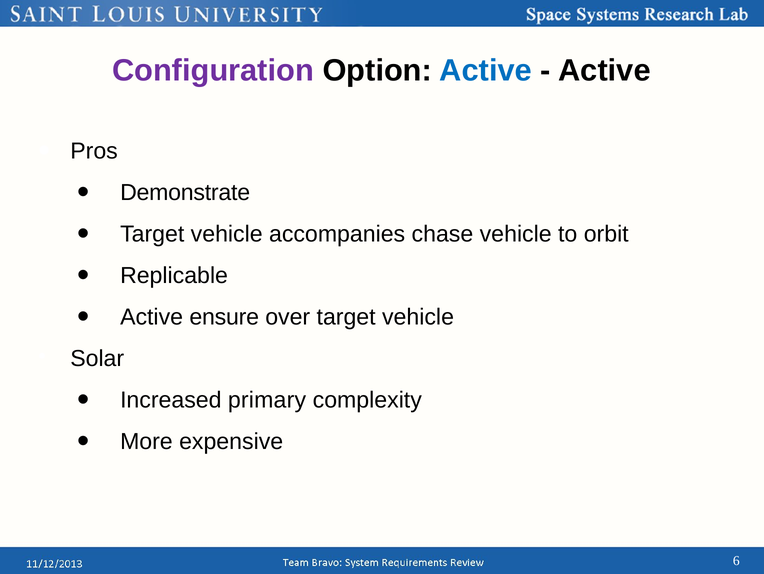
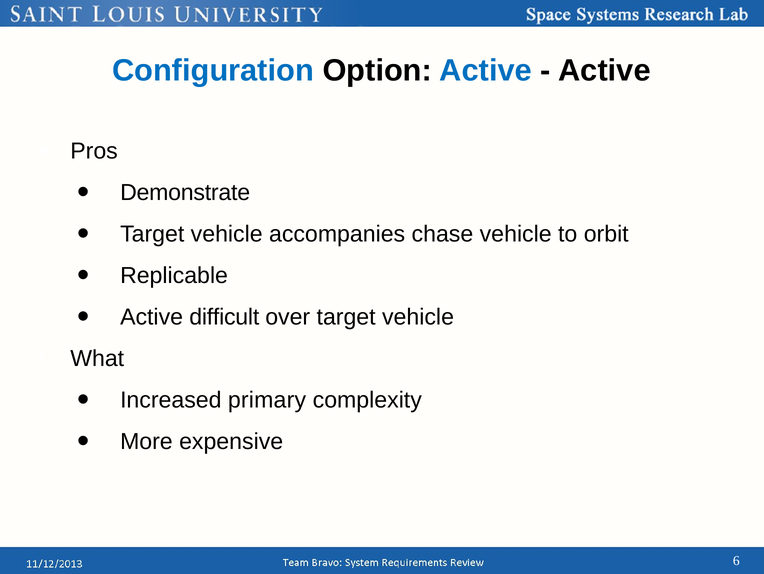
Configuration colour: purple -> blue
ensure: ensure -> difficult
Solar: Solar -> What
